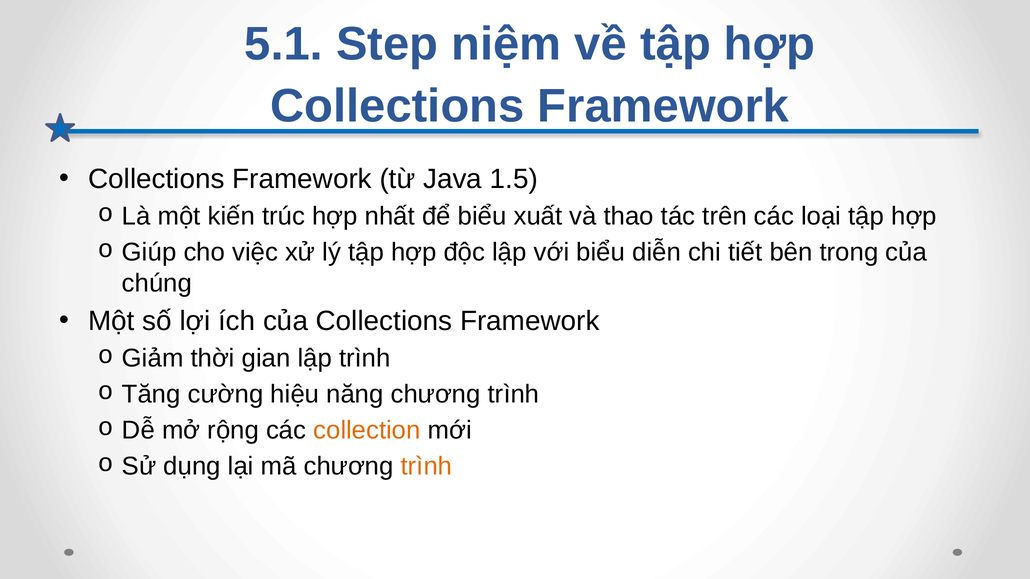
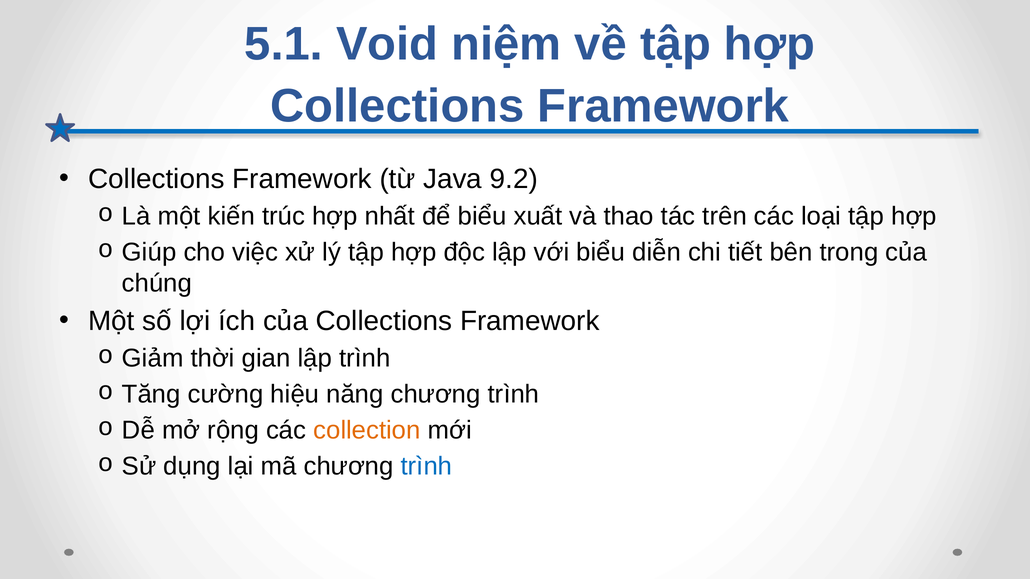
Step: Step -> Void
1.5: 1.5 -> 9.2
trình at (426, 467) colour: orange -> blue
